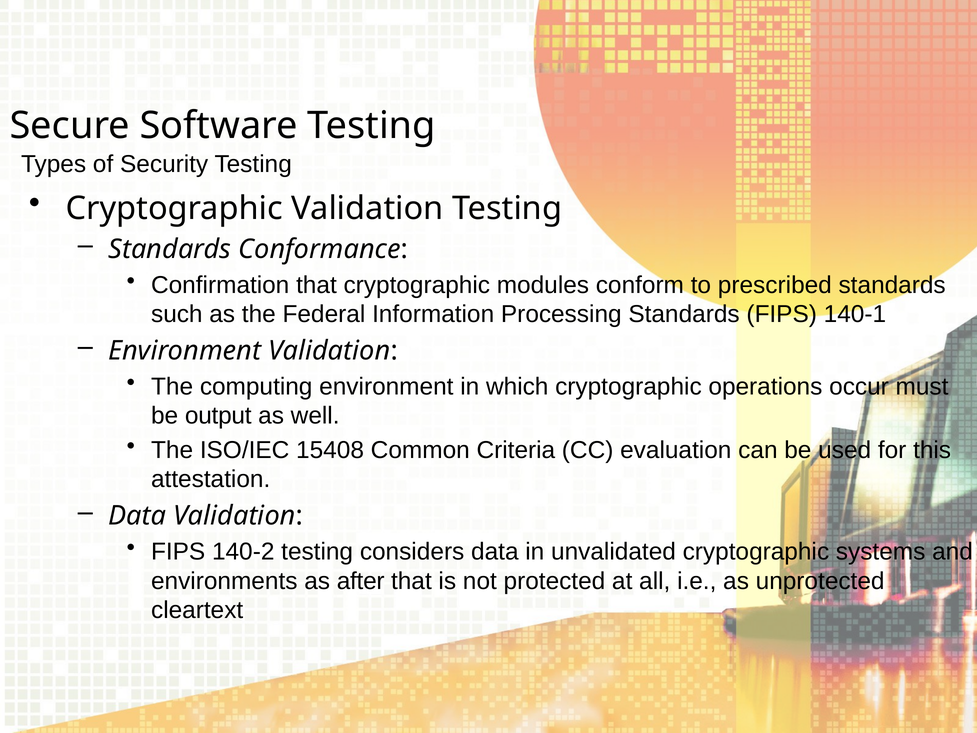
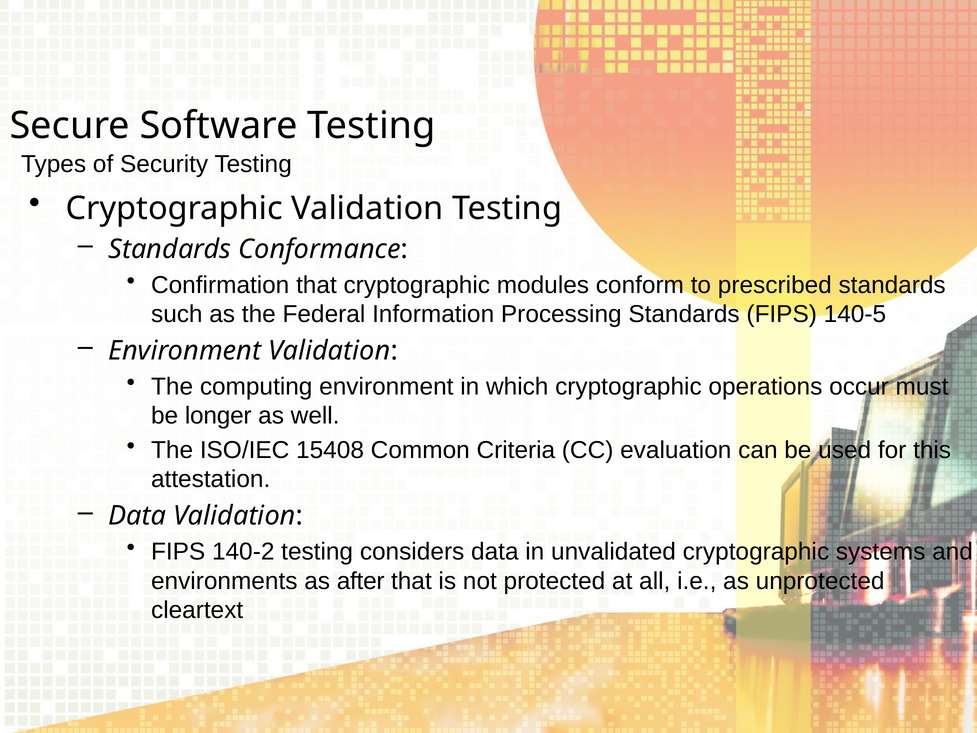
140-1: 140-1 -> 140-5
output: output -> longer
